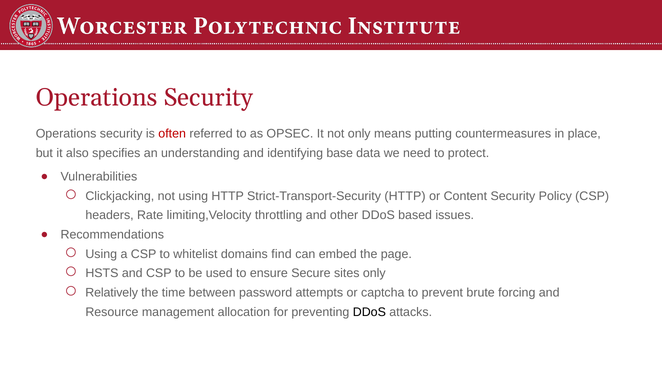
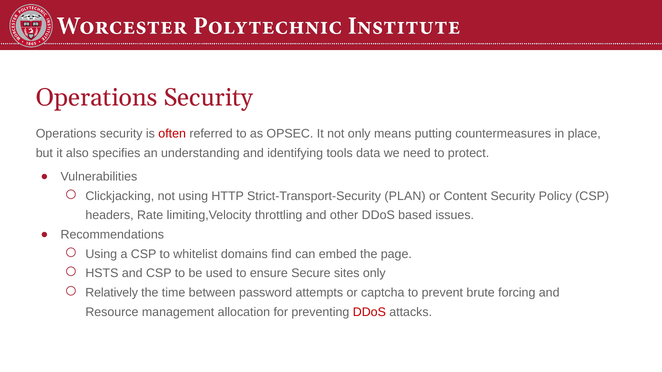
base: base -> tools
Strict-Transport-Security HTTP: HTTP -> PLAN
DDoS at (369, 312) colour: black -> red
